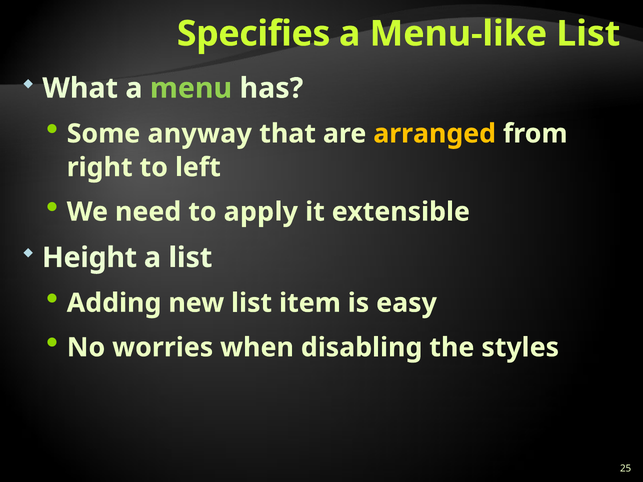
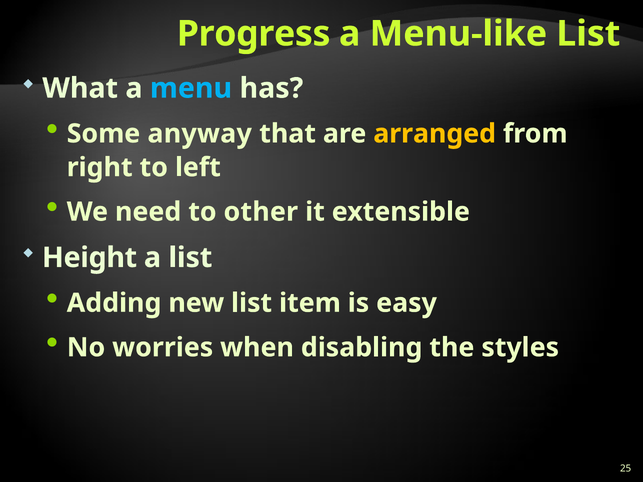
Specifies: Specifies -> Progress
menu colour: light green -> light blue
apply: apply -> other
